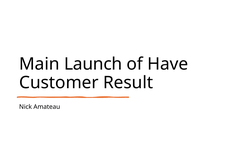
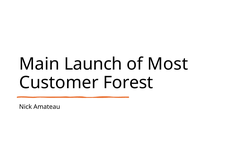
Have: Have -> Most
Result: Result -> Forest
